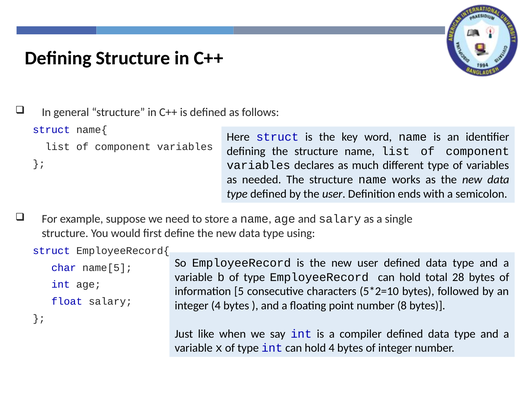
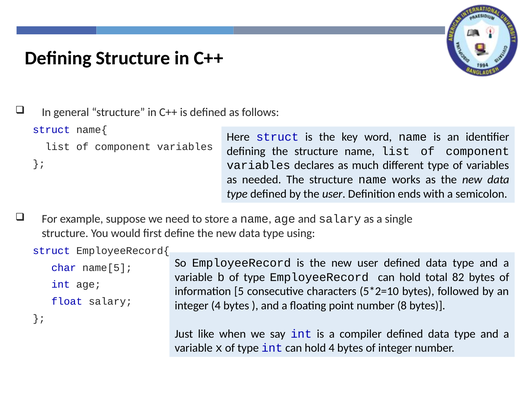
28: 28 -> 82
